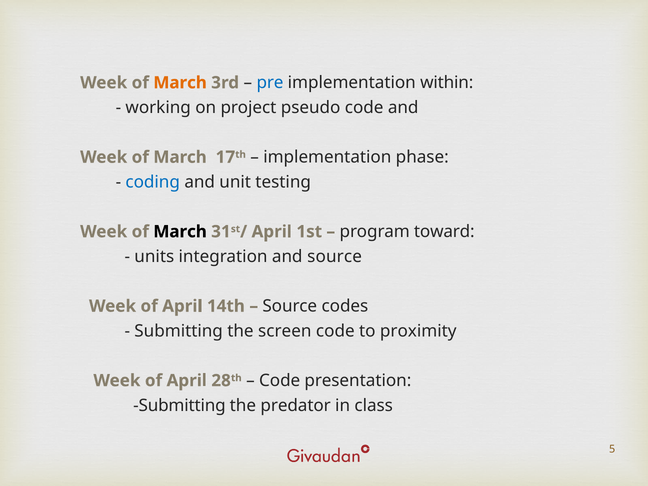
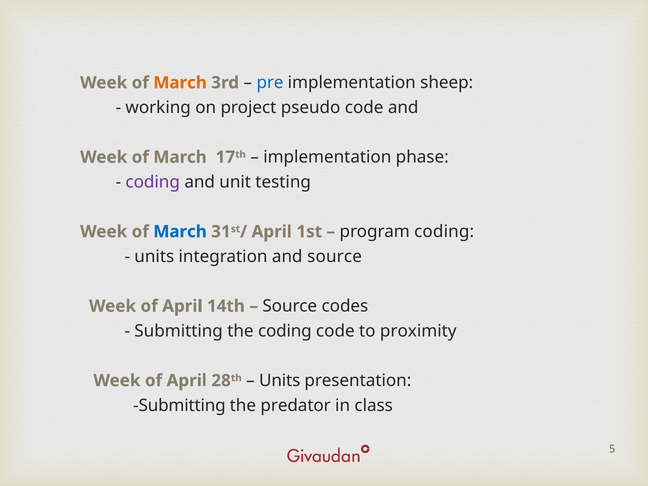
within: within -> sheep
coding at (153, 182) colour: blue -> purple
March at (180, 232) colour: black -> blue
program toward: toward -> coding
the screen: screen -> coding
Code at (280, 381): Code -> Units
